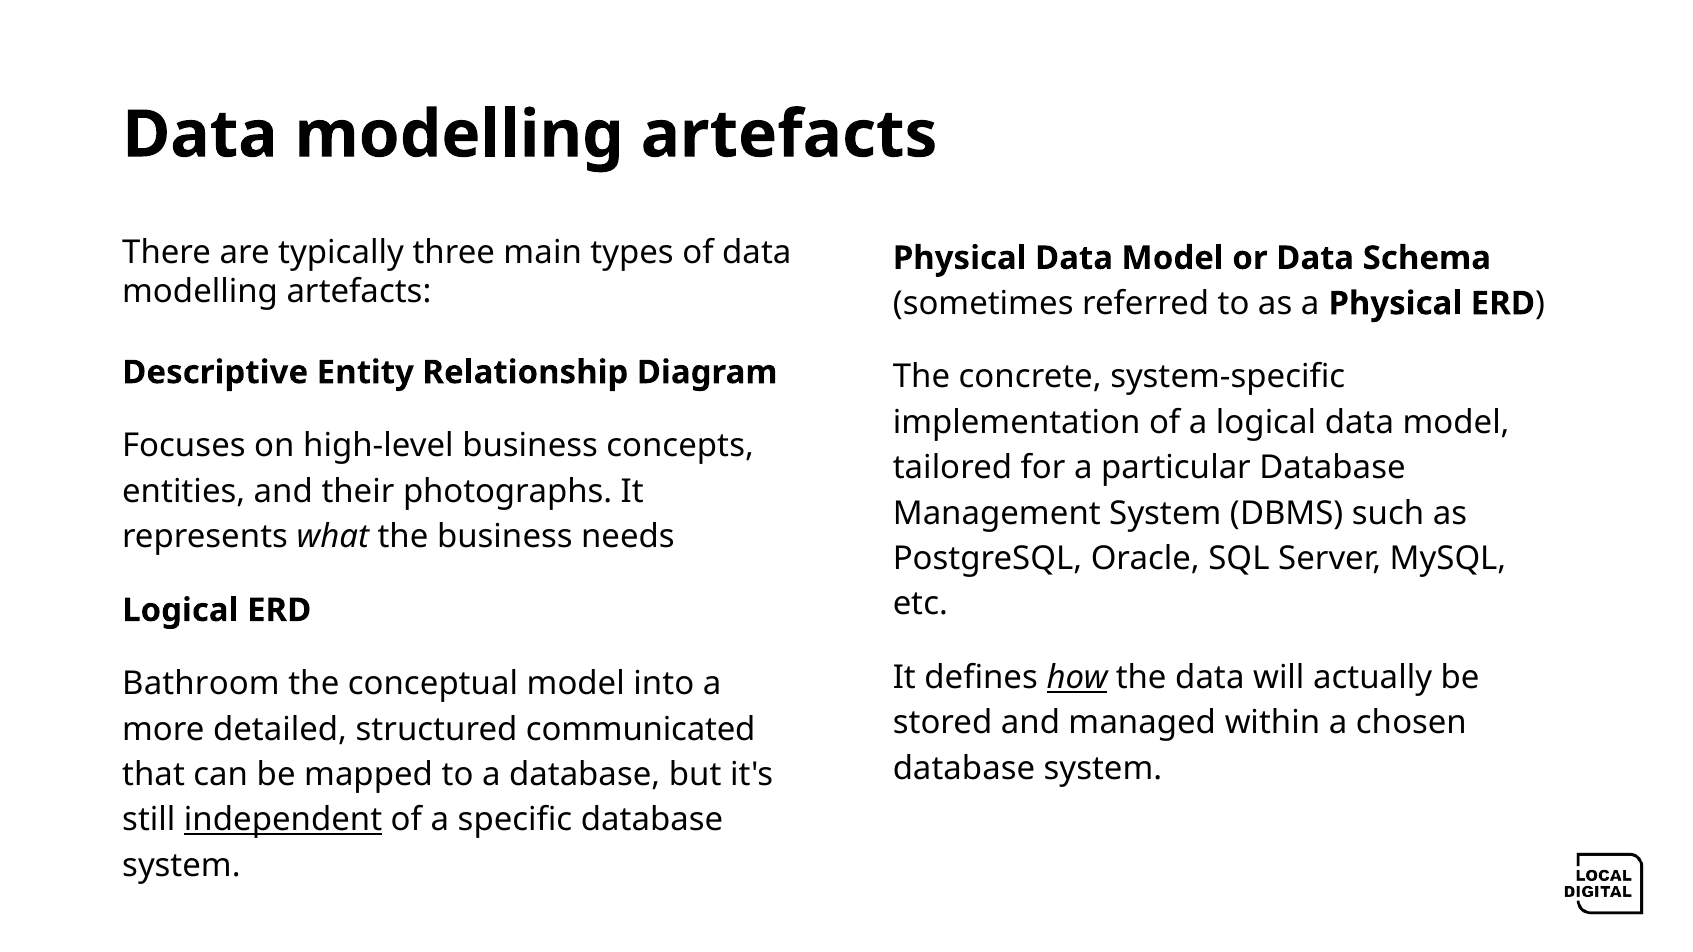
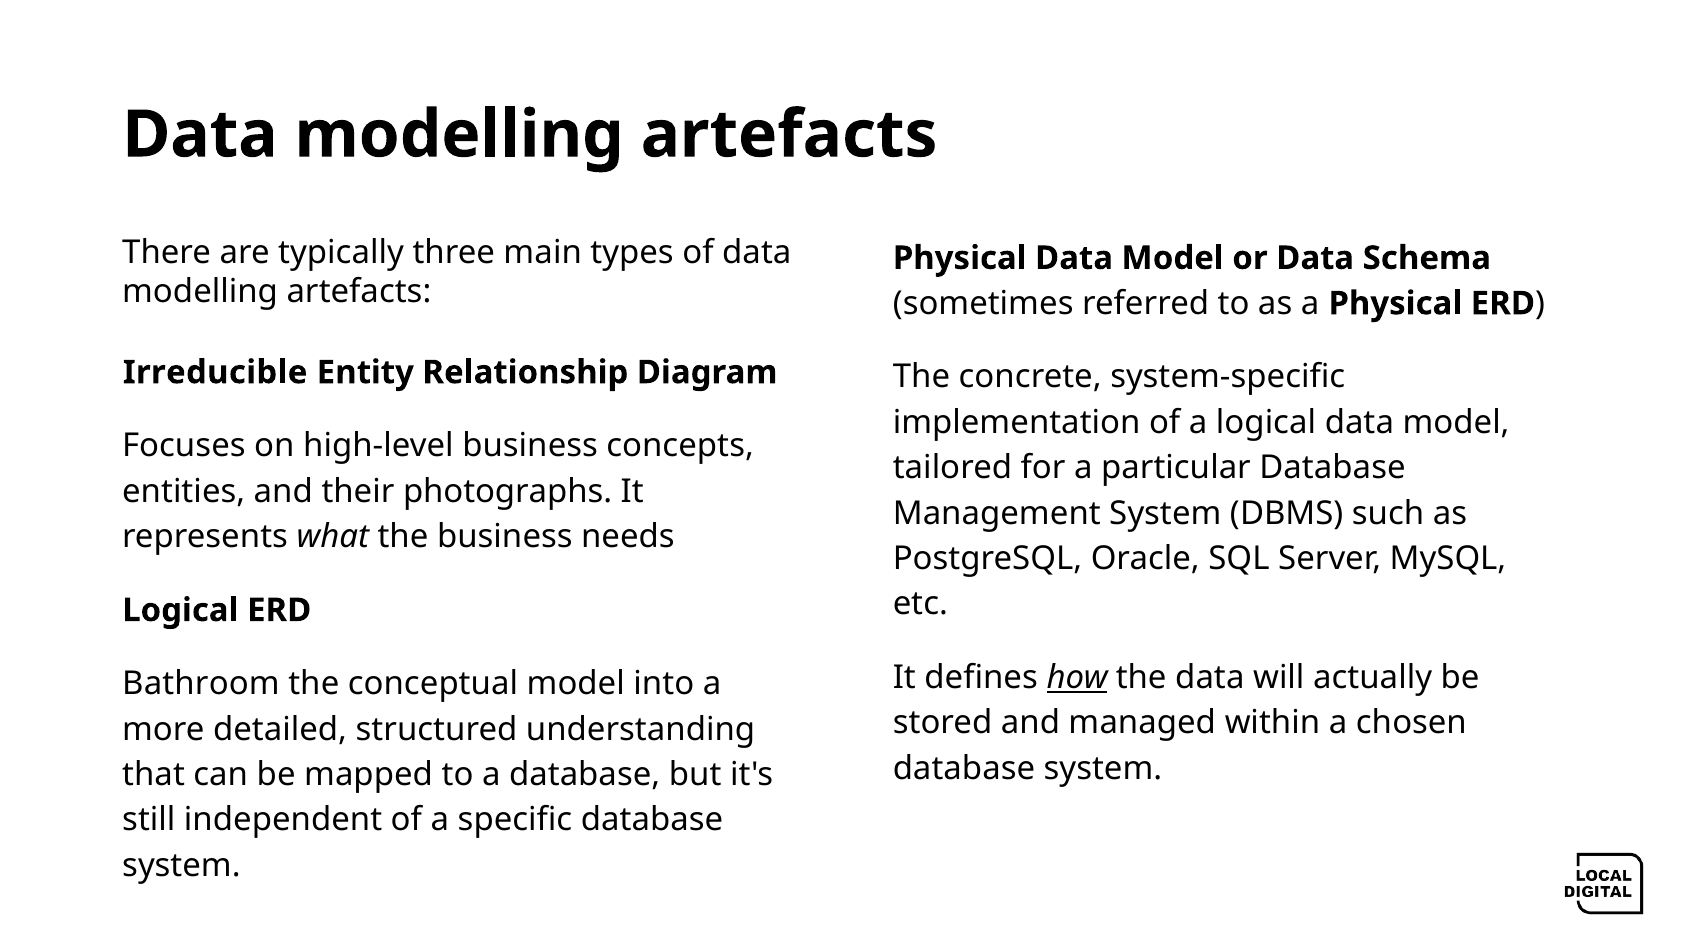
Descriptive: Descriptive -> Irreducible
communicated: communicated -> understanding
independent underline: present -> none
